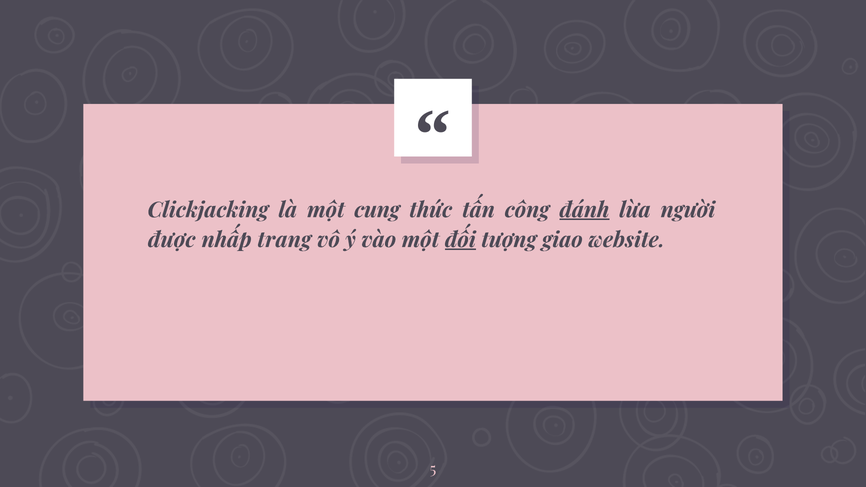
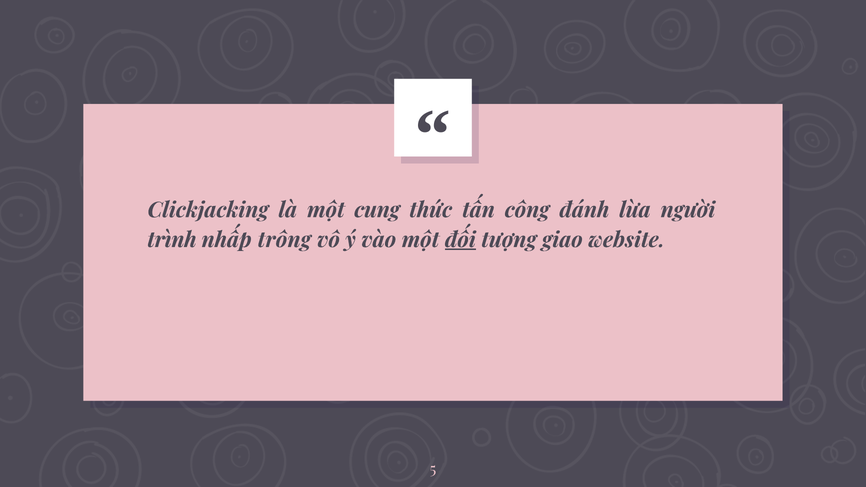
đánh underline: present -> none
được: được -> trình
trang: trang -> trông
